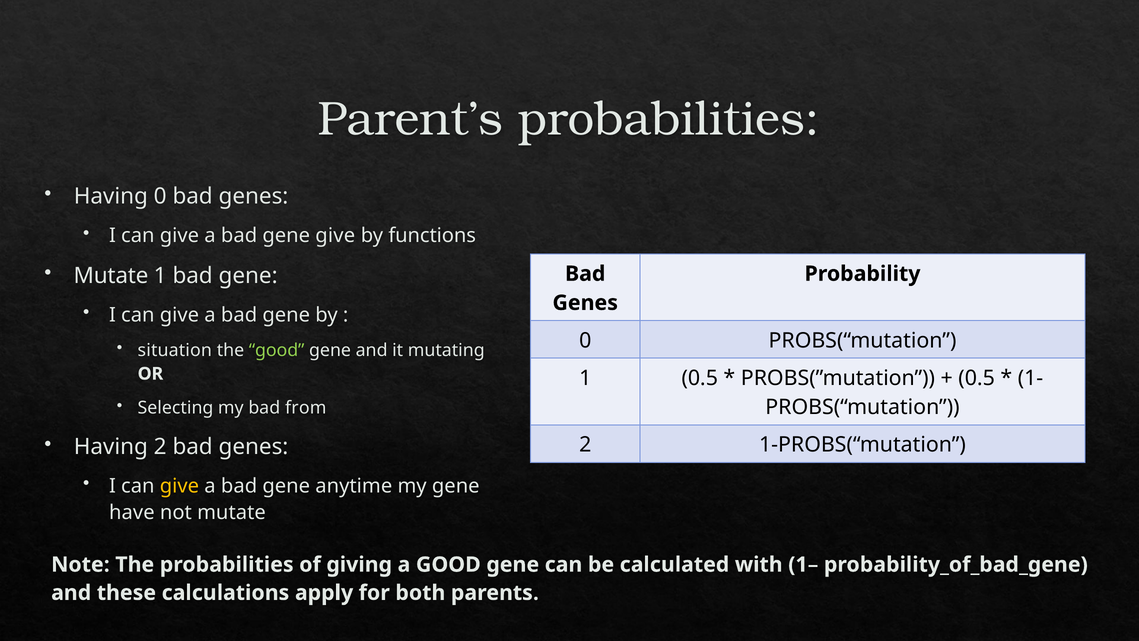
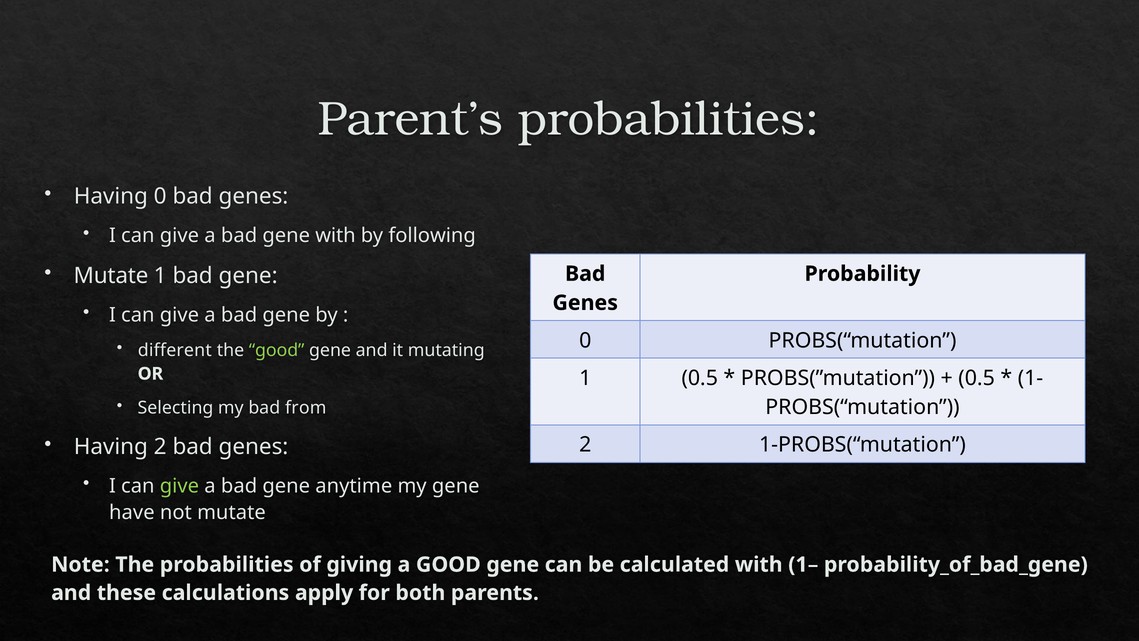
gene give: give -> with
functions: functions -> following
situation: situation -> different
give at (179, 486) colour: yellow -> light green
